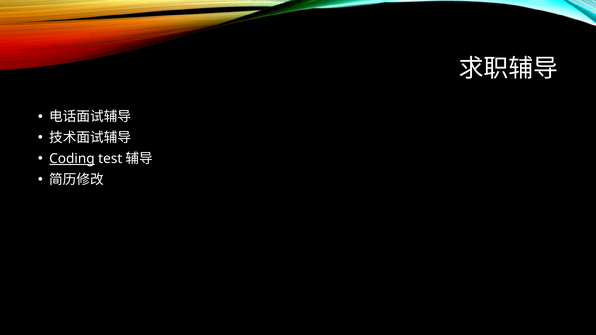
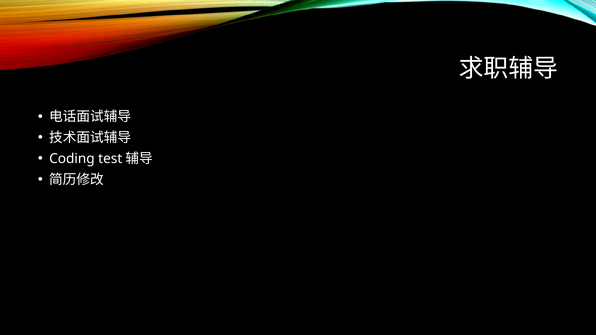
Coding underline: present -> none
